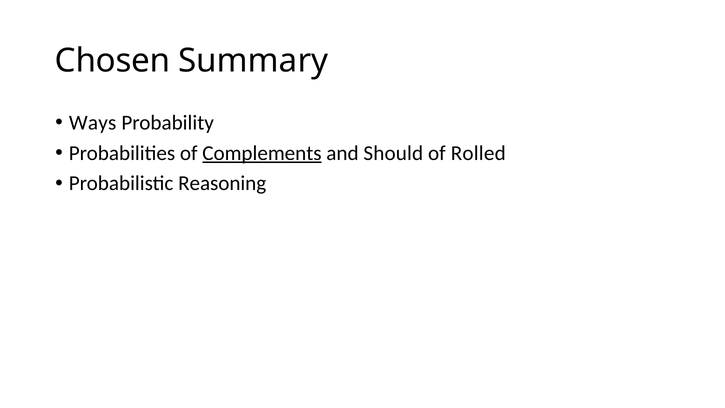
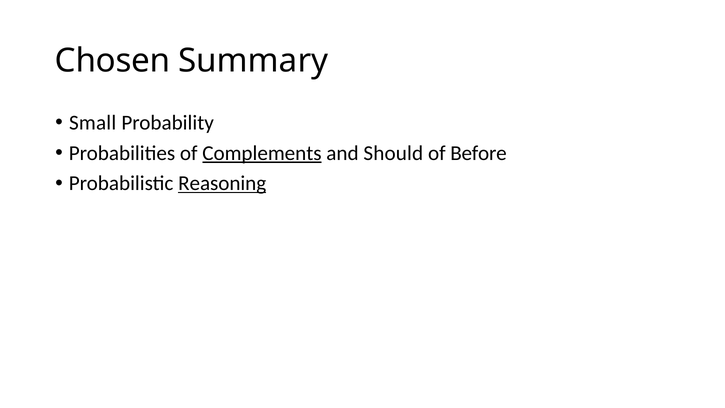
Ways: Ways -> Small
Rolled: Rolled -> Before
Reasoning underline: none -> present
